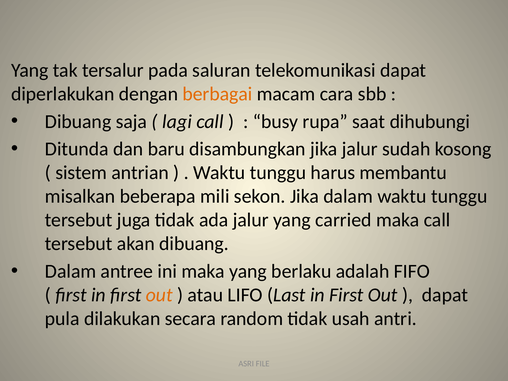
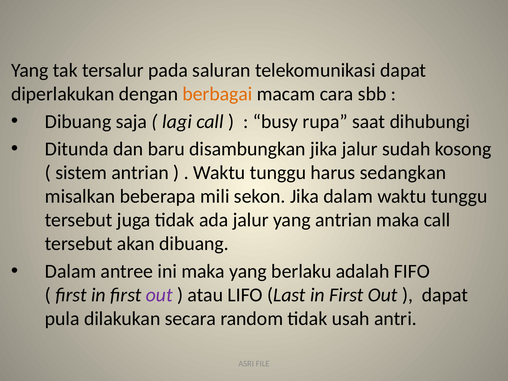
membantu: membantu -> sedangkan
yang carried: carried -> antrian
out at (159, 295) colour: orange -> purple
